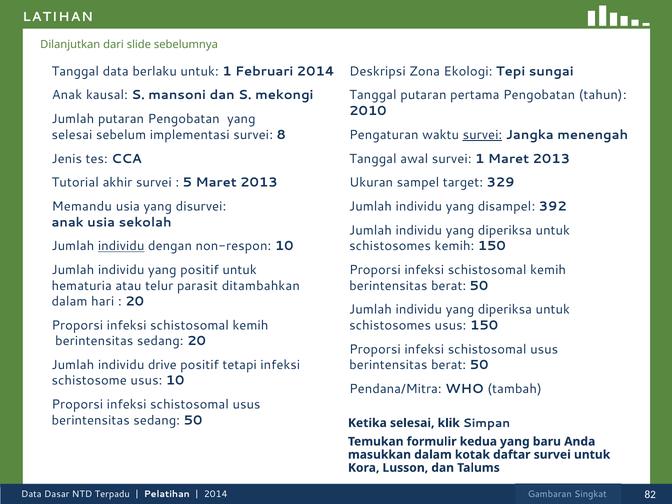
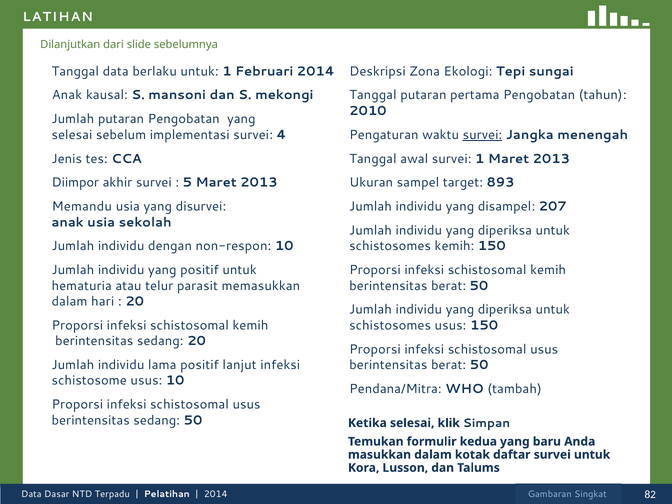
8: 8 -> 4
Tutorial: Tutorial -> Diimpor
329: 329 -> 893
392: 392 -> 207
individu at (121, 246) underline: present -> none
ditambahkan: ditambahkan -> memasukkan
drive: drive -> lama
tetapi: tetapi -> lanjut
